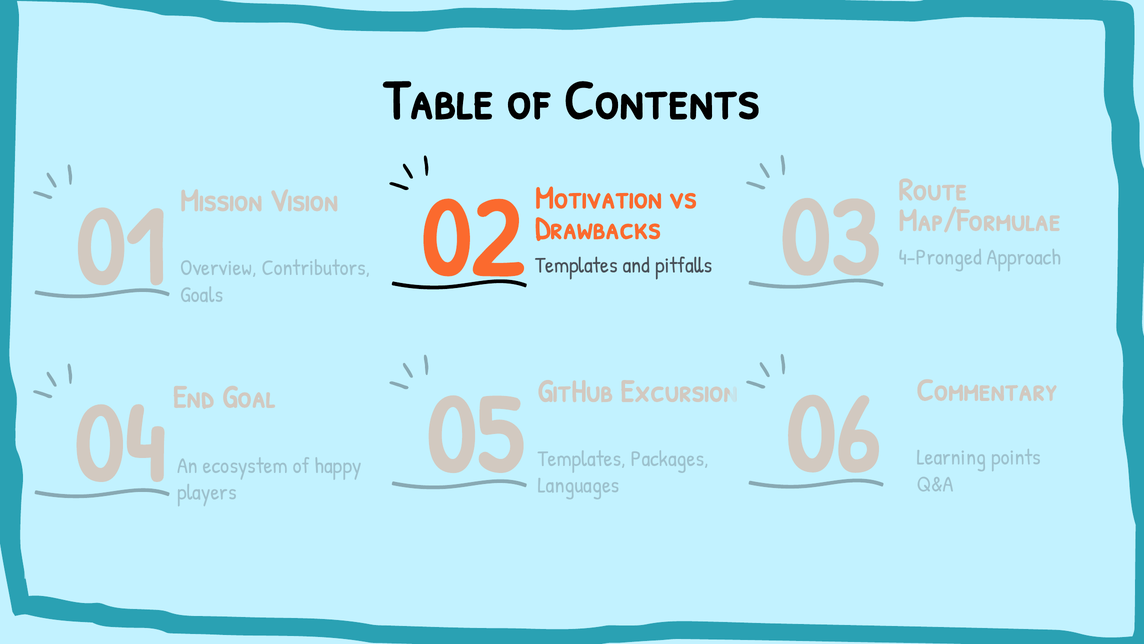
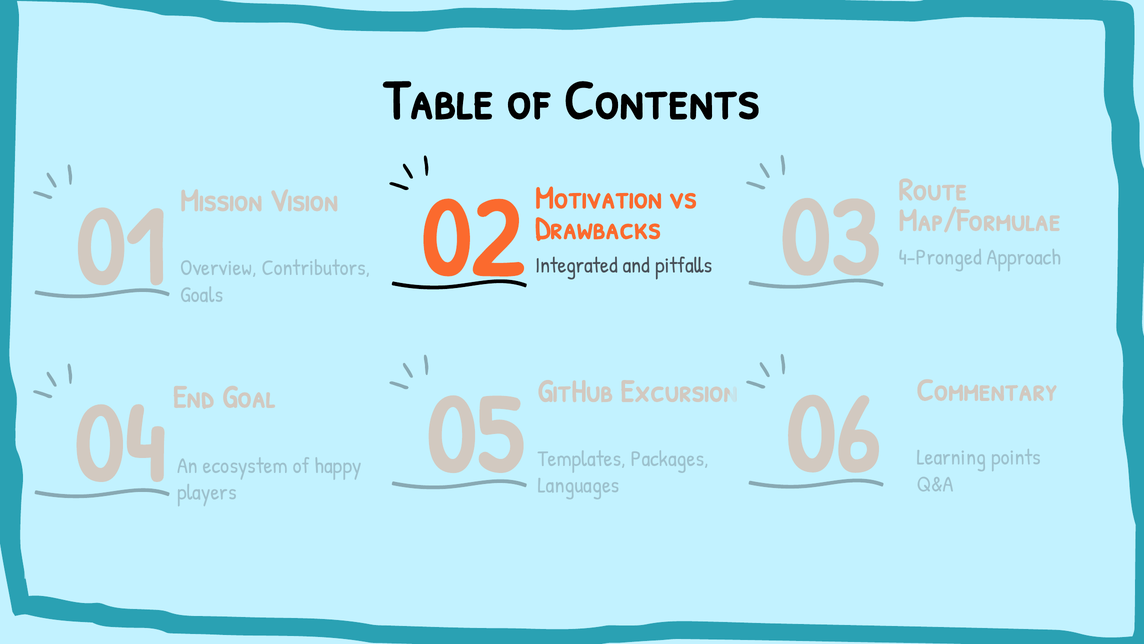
Templates at (576, 265): Templates -> Integrated
